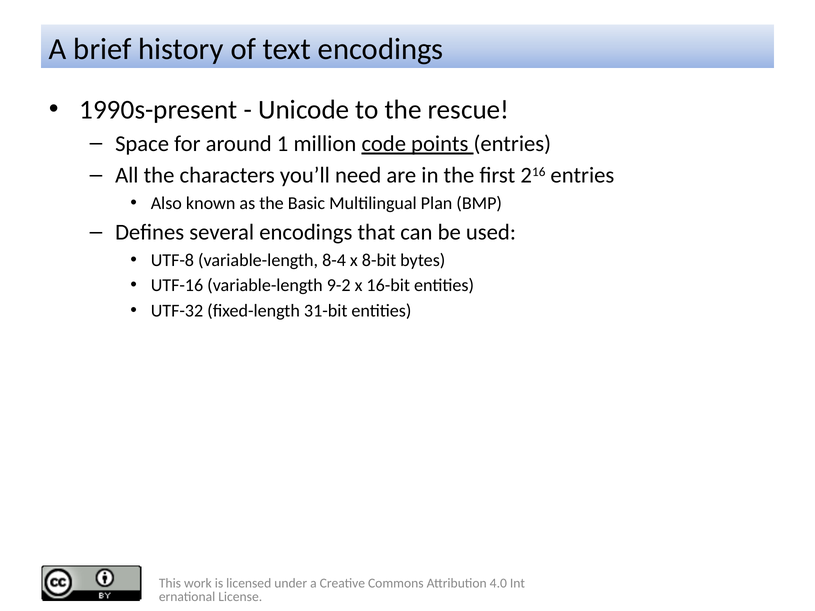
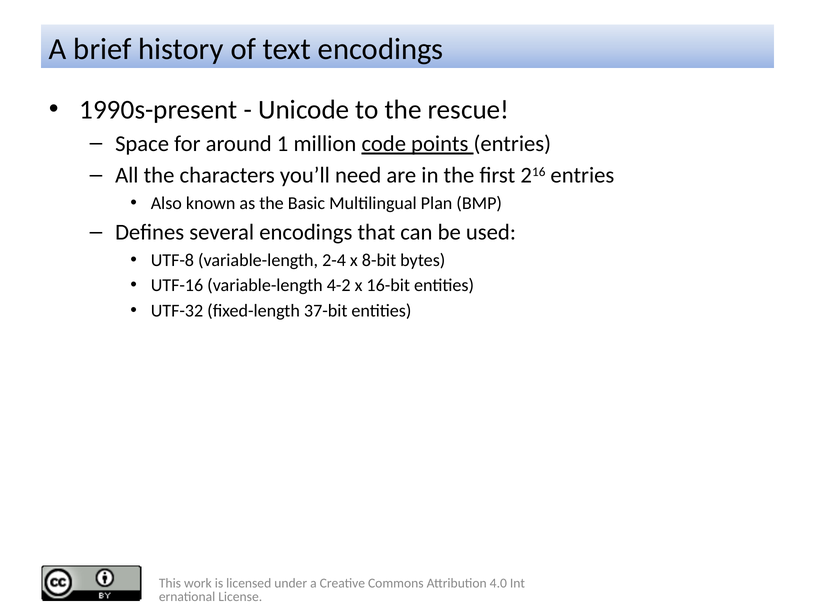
8-4: 8-4 -> 2-4
9-2: 9-2 -> 4-2
31-bit: 31-bit -> 37-bit
